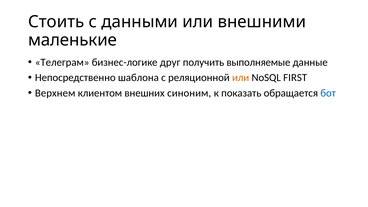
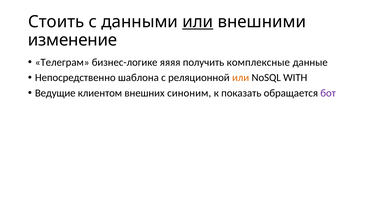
или at (198, 22) underline: none -> present
маленькие: маленькие -> изменение
друг: друг -> яяяя
выполняемые: выполняемые -> комплексные
FIRST: FIRST -> WITH
Верхнем: Верхнем -> Ведущие
бот colour: blue -> purple
